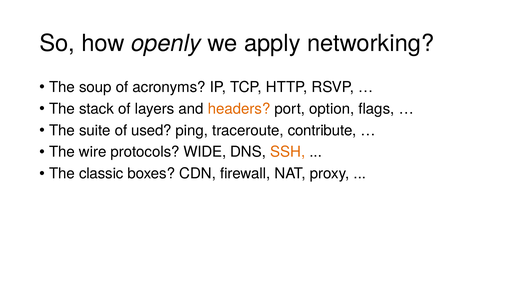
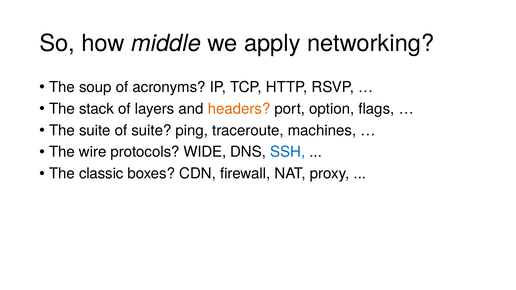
openly: openly -> middle
of used: used -> suite
contribute: contribute -> machines
SSH colour: orange -> blue
